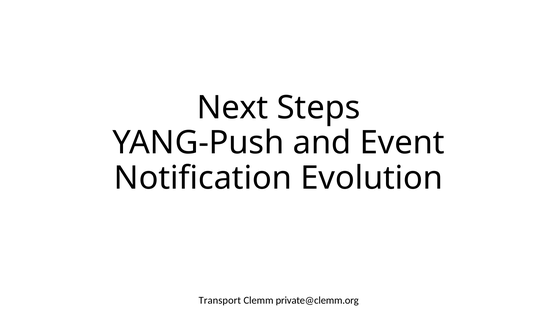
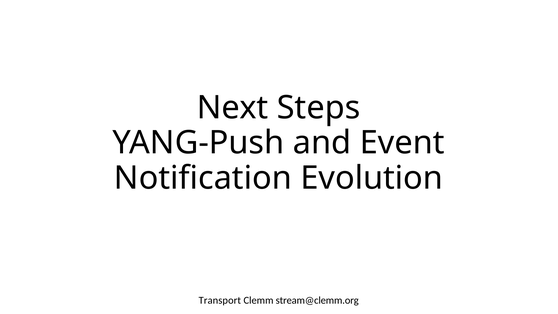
private@clemm.org: private@clemm.org -> stream@clemm.org
